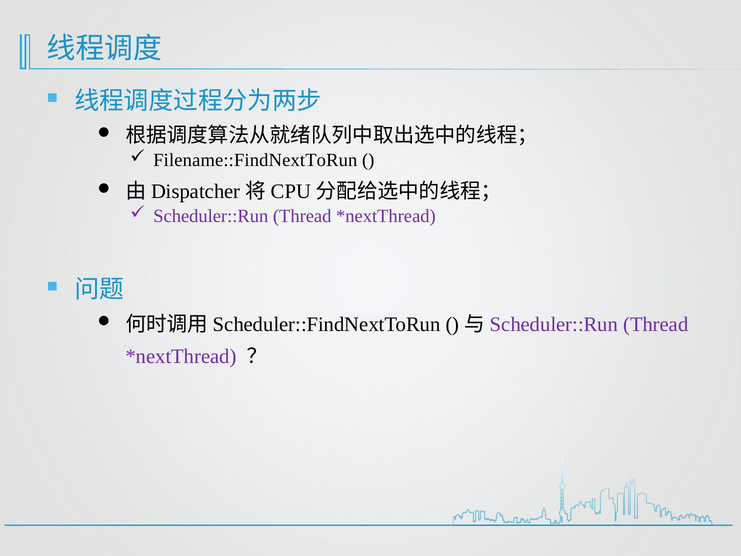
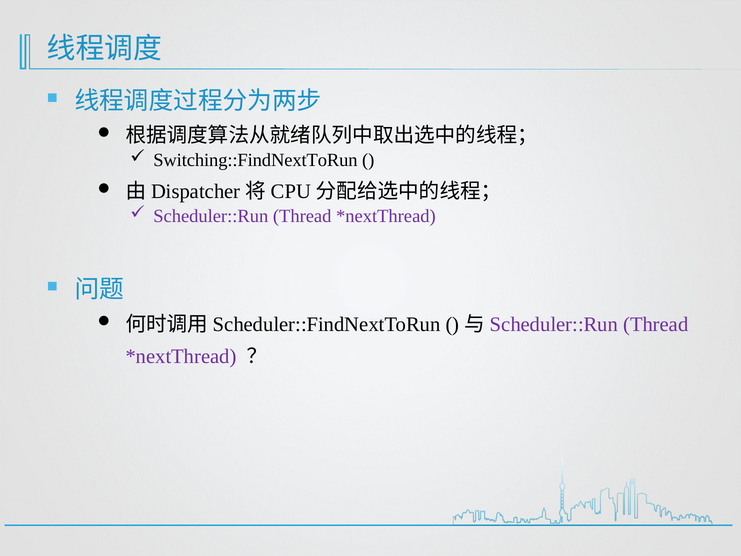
Filename::FindNextToRun: Filename::FindNextToRun -> Switching::FindNextToRun
